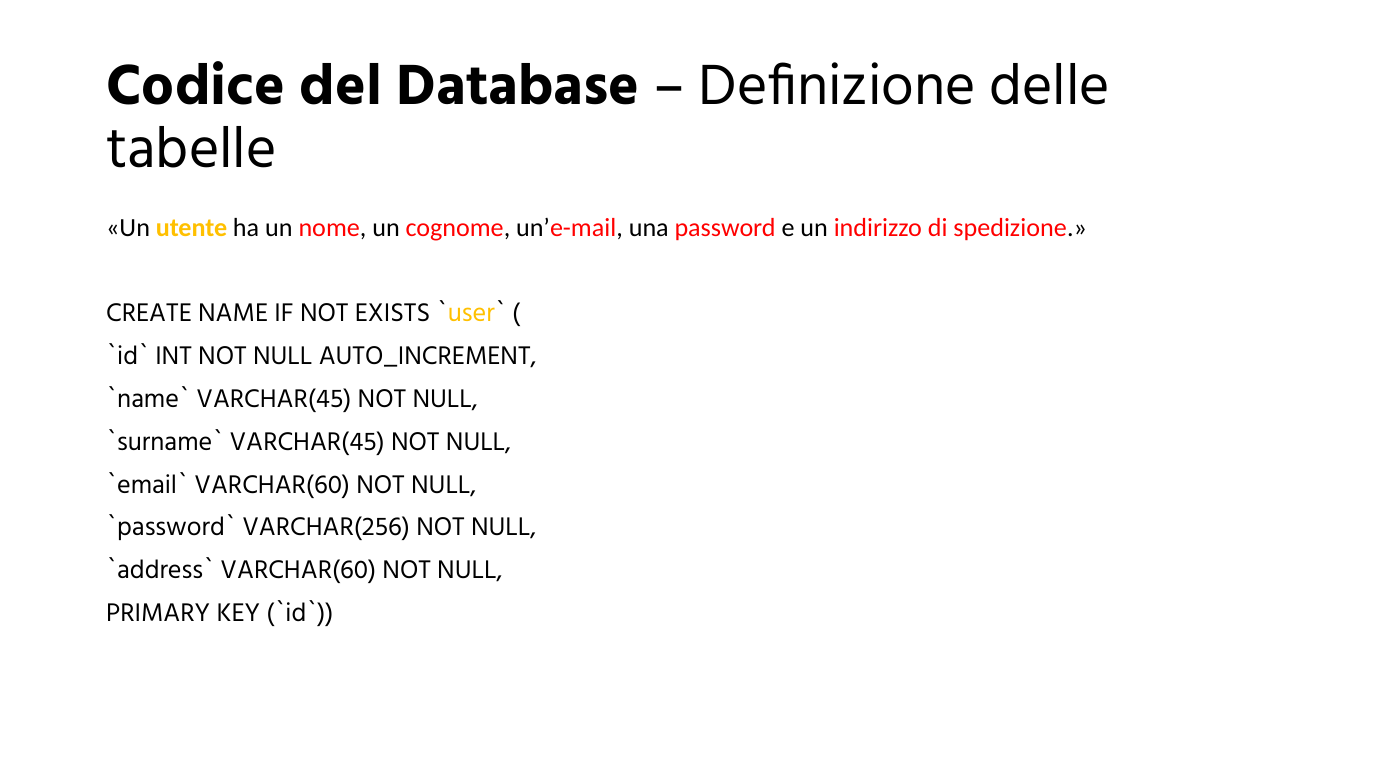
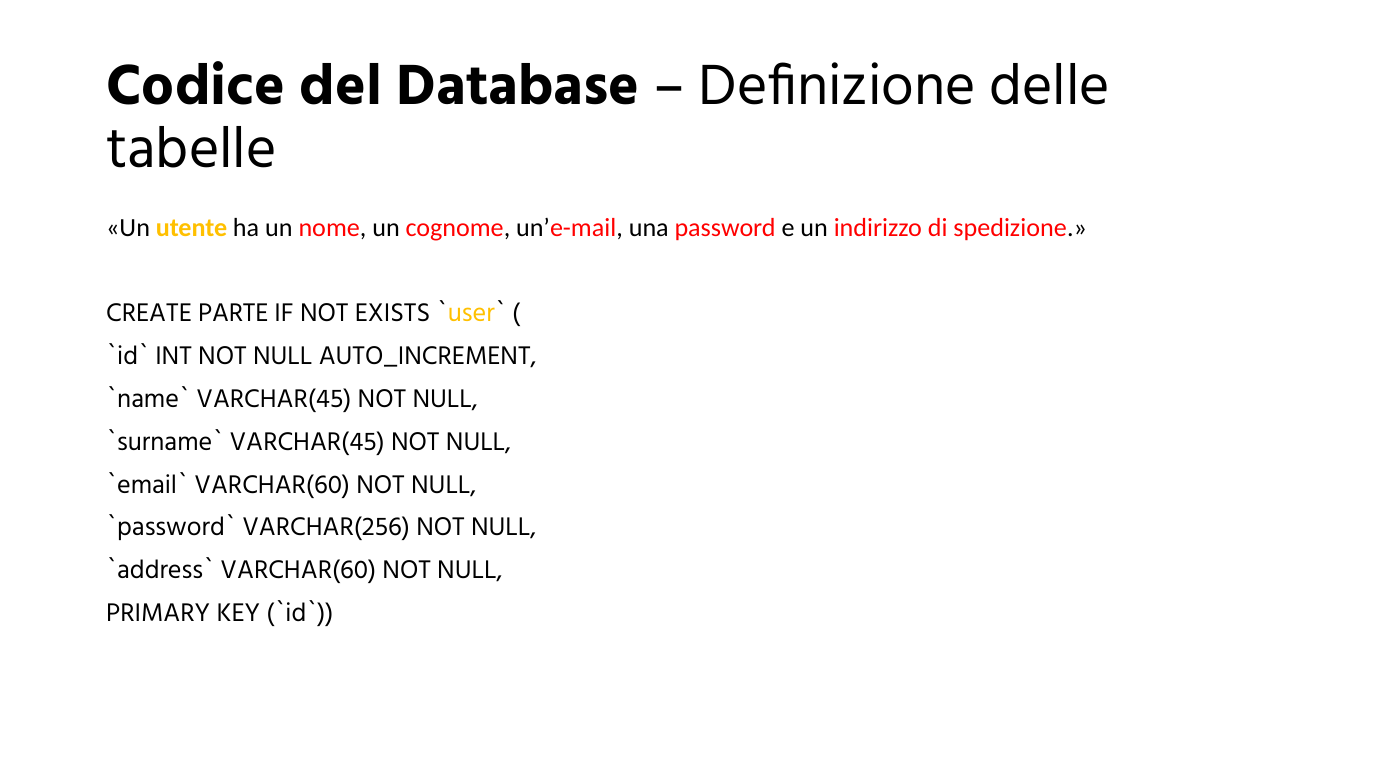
NAME: NAME -> PARTE
